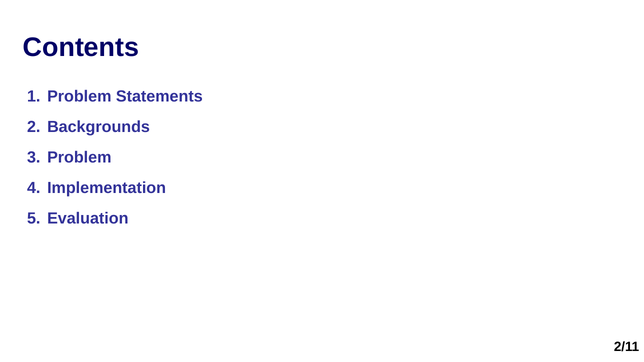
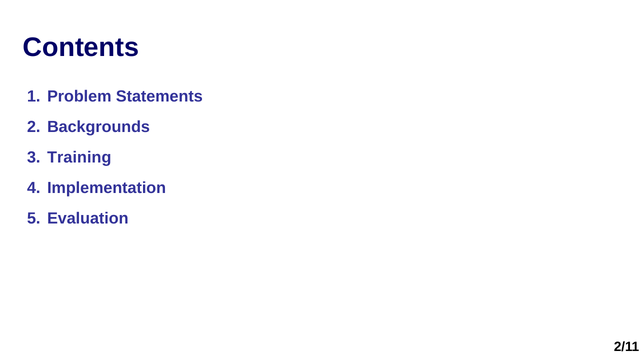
Problem at (79, 157): Problem -> Training
